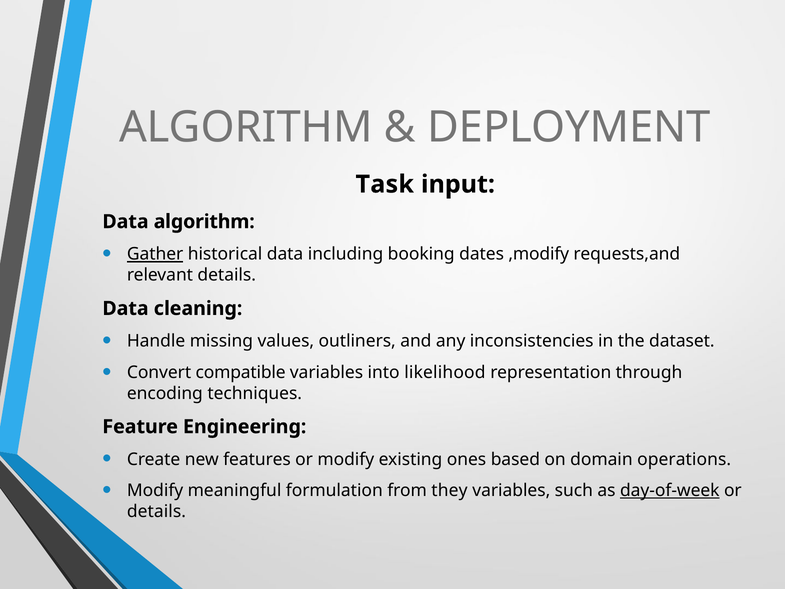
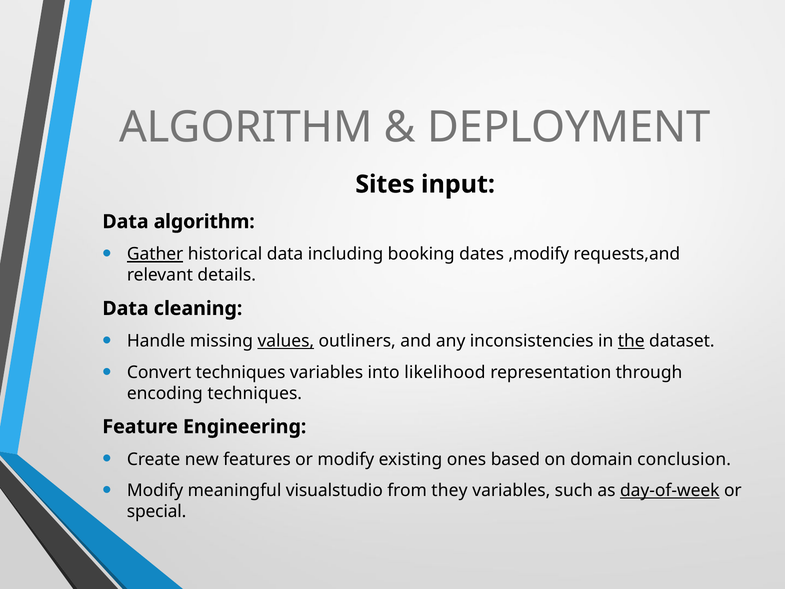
Task: Task -> Sites
values underline: none -> present
the underline: none -> present
Convert compatible: compatible -> techniques
operations: operations -> conclusion
formulation: formulation -> visualstudio
details at (156, 511): details -> special
